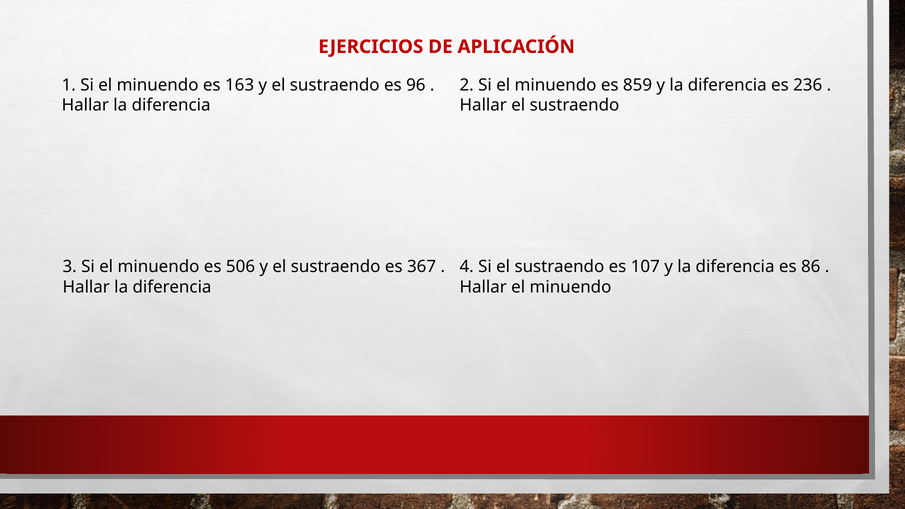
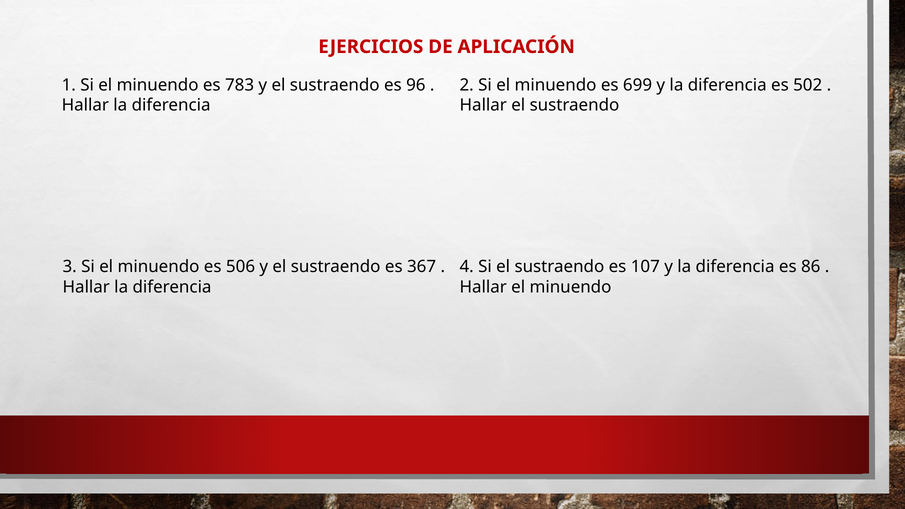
163: 163 -> 783
859: 859 -> 699
236: 236 -> 502
